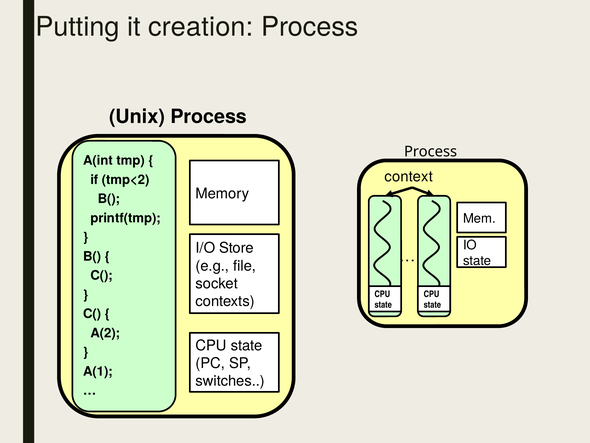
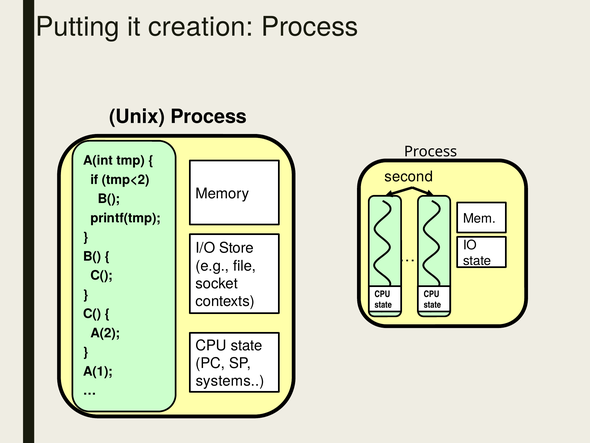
context: context -> second
switches: switches -> systems
